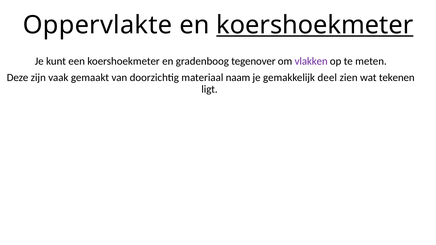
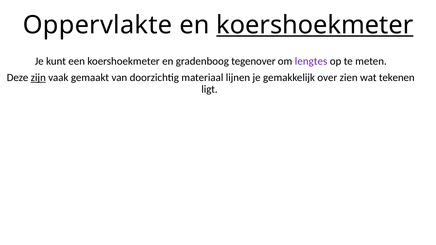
vlakken: vlakken -> lengtes
zijn underline: none -> present
naam: naam -> lijnen
deel: deel -> over
